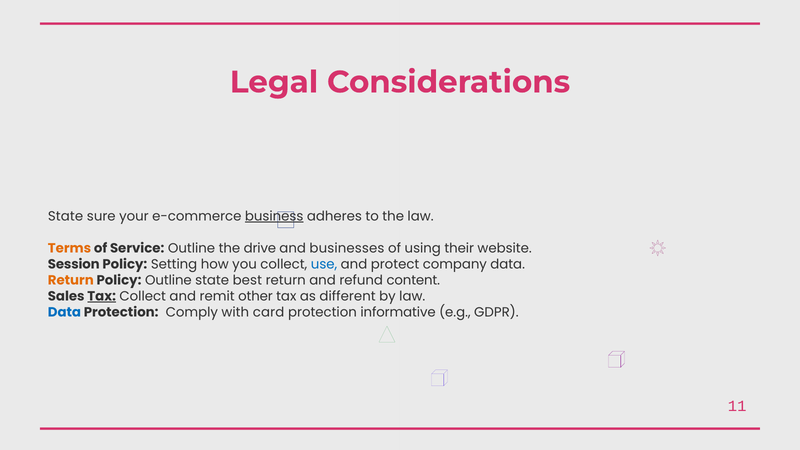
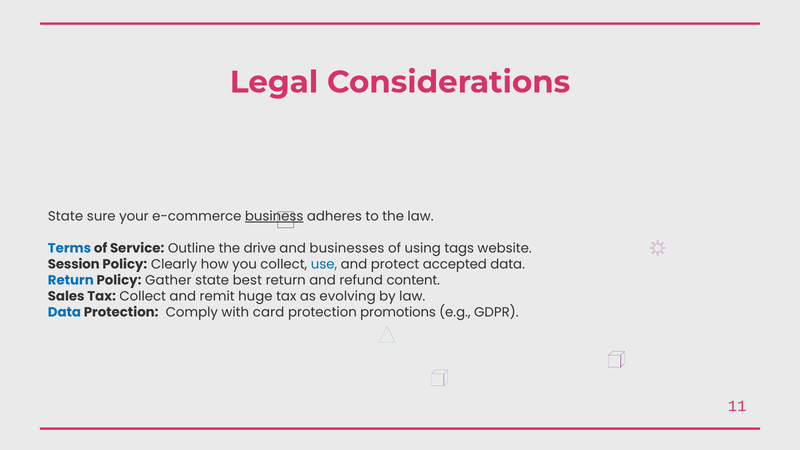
Terms colour: orange -> blue
their: their -> tags
Setting: Setting -> Clearly
company: company -> accepted
Return at (71, 280) colour: orange -> blue
Policy Outline: Outline -> Gather
Tax at (102, 296) underline: present -> none
other: other -> huge
different: different -> evolving
informative: informative -> promotions
